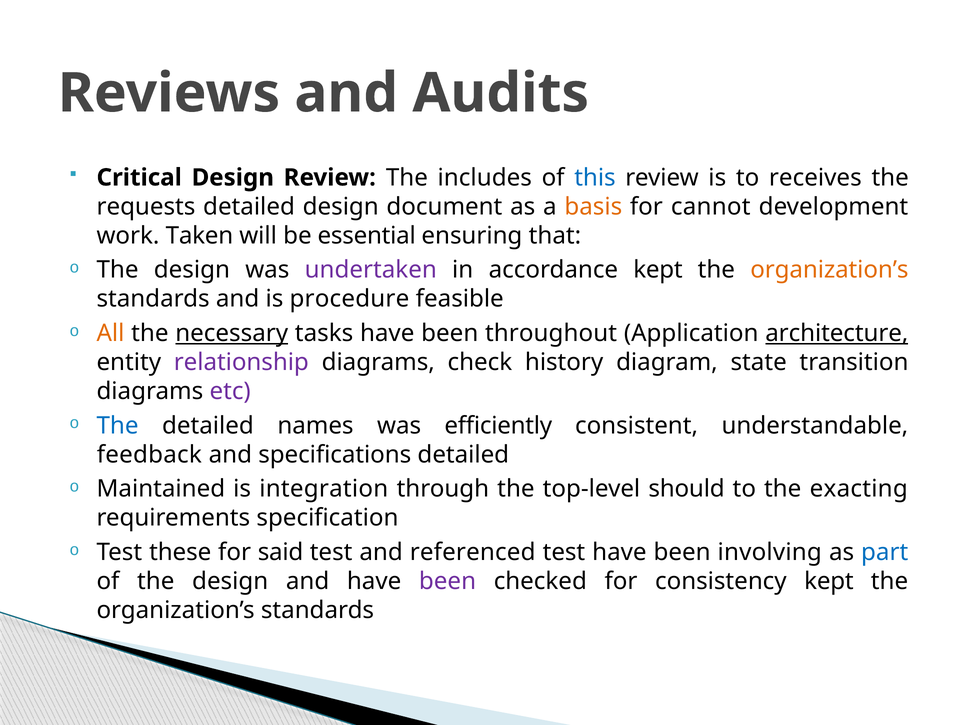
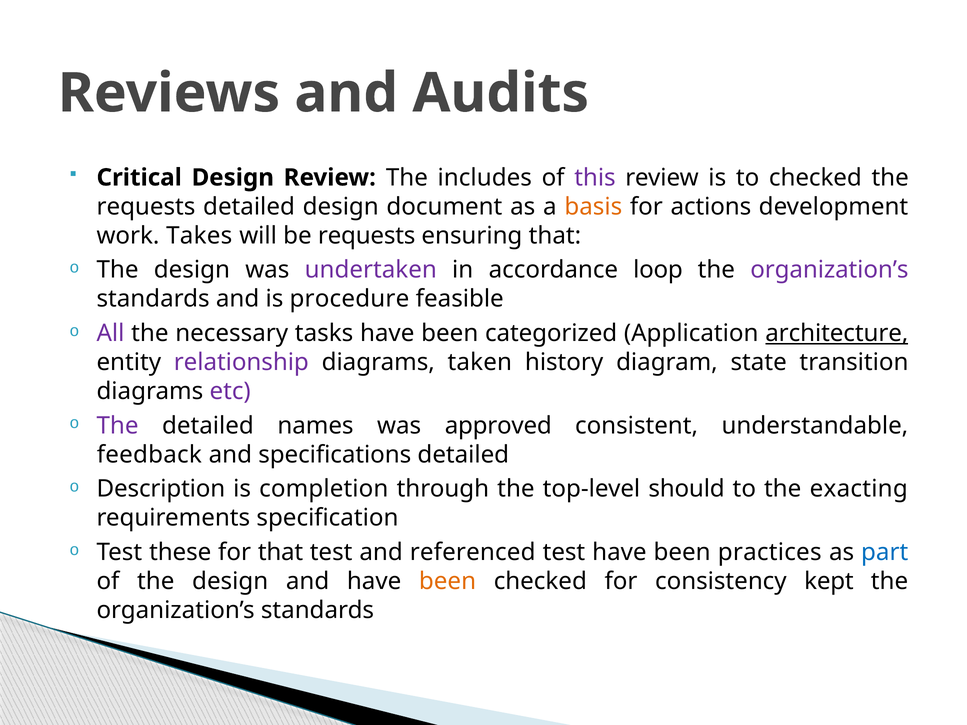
this colour: blue -> purple
to receives: receives -> checked
cannot: cannot -> actions
Taken: Taken -> Takes
be essential: essential -> requests
accordance kept: kept -> loop
organization’s at (829, 270) colour: orange -> purple
All colour: orange -> purple
necessary underline: present -> none
throughout: throughout -> categorized
check: check -> taken
The at (118, 426) colour: blue -> purple
efficiently: efficiently -> approved
Maintained: Maintained -> Description
integration: integration -> completion
for said: said -> that
involving: involving -> practices
been at (448, 582) colour: purple -> orange
